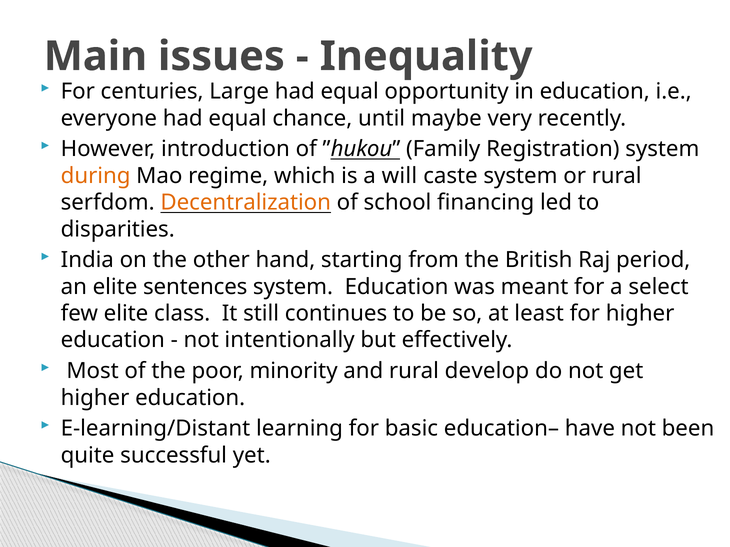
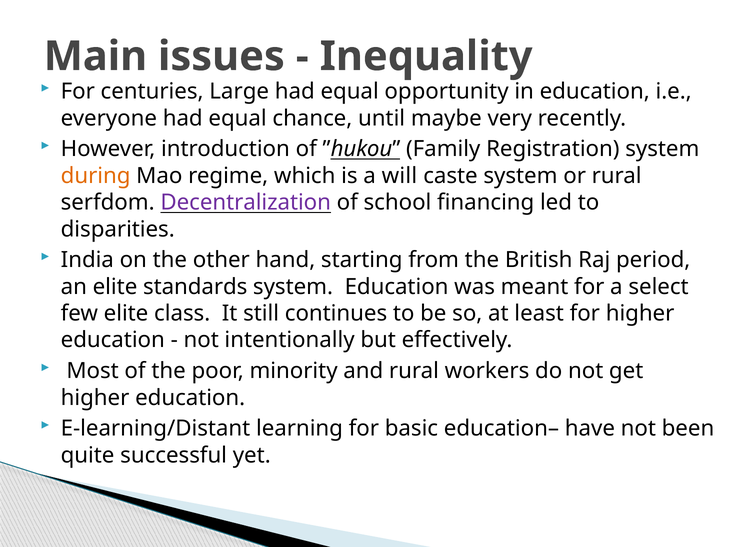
Decentralization colour: orange -> purple
sentences: sentences -> standards
develop: develop -> workers
